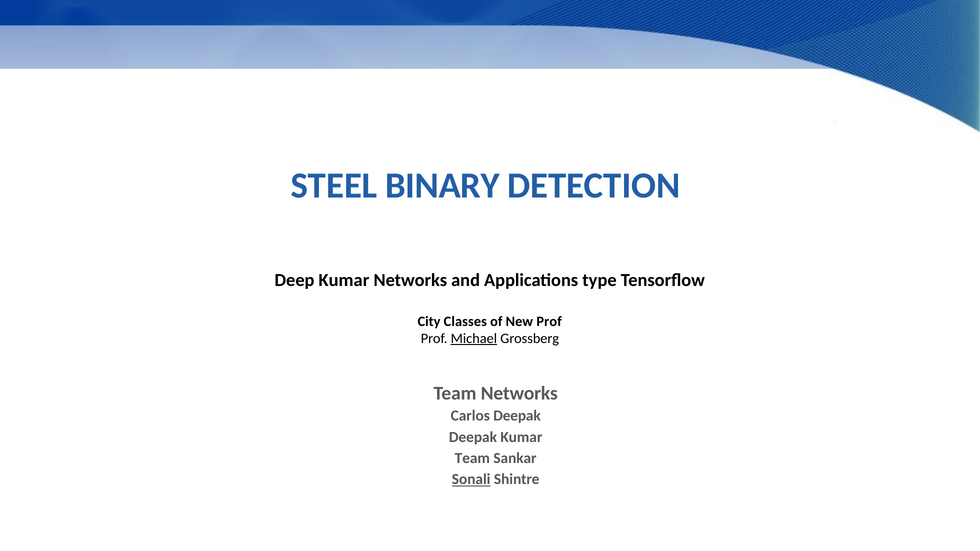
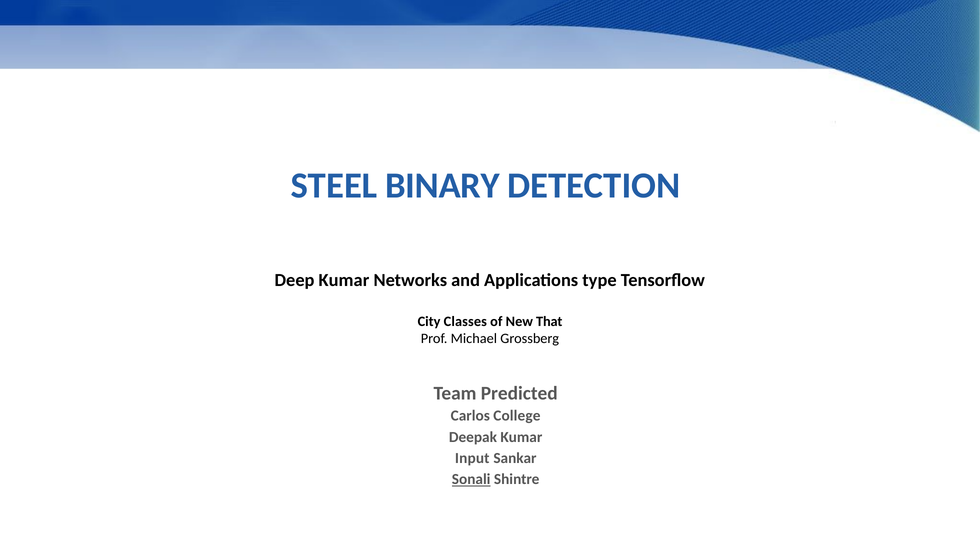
New Prof: Prof -> That
Michael underline: present -> none
Team Networks: Networks -> Predicted
Carlos Deepak: Deepak -> College
Team at (472, 458): Team -> Input
